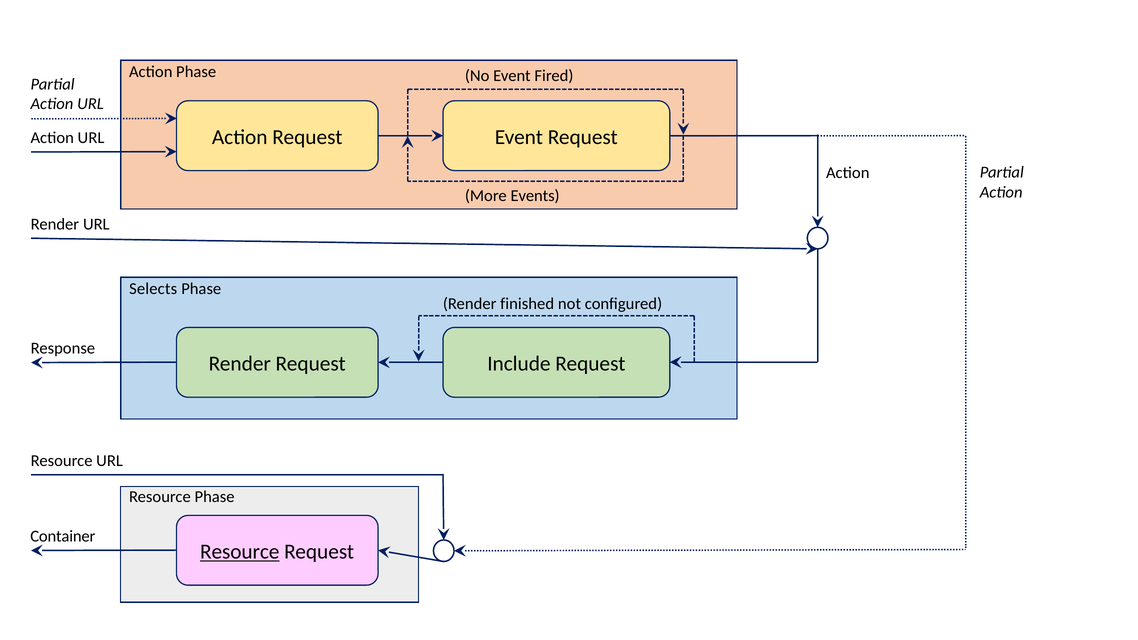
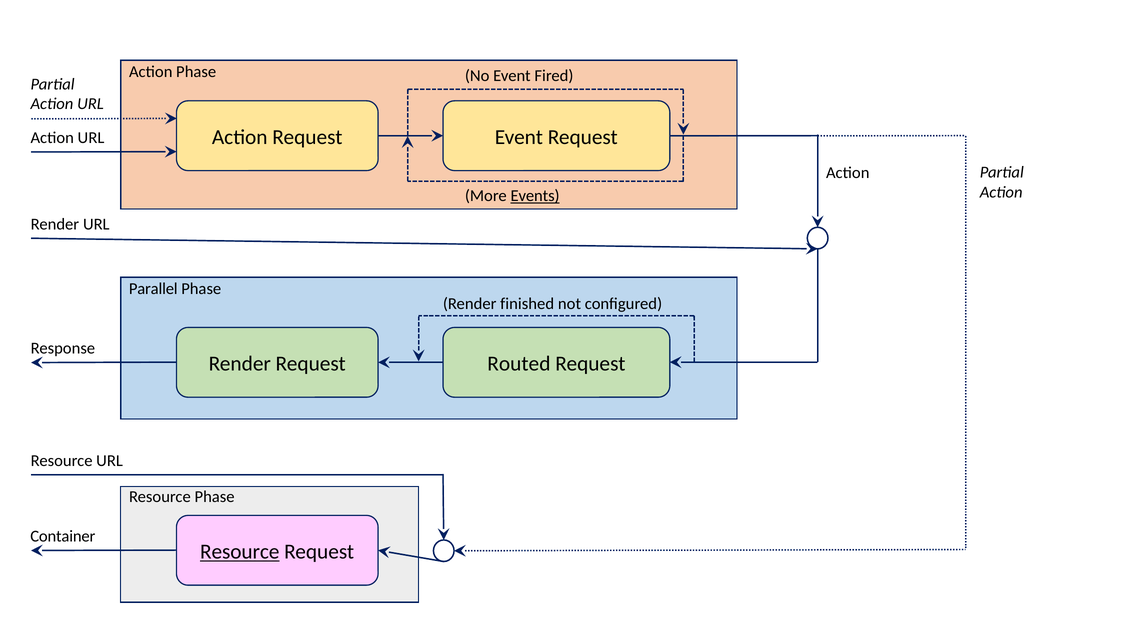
Events underline: none -> present
Selects: Selects -> Parallel
Include: Include -> Routed
